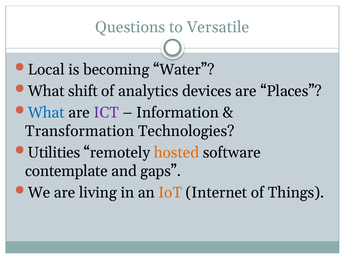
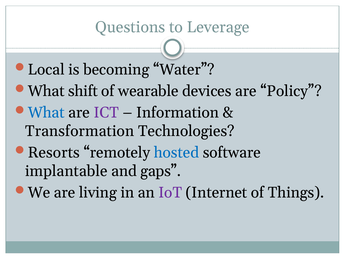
Versatile: Versatile -> Leverage
analytics: analytics -> wearable
Places: Places -> Policy
Utilities: Utilities -> Resorts
hosted colour: orange -> blue
contemplate: contemplate -> implantable
IoT colour: orange -> purple
